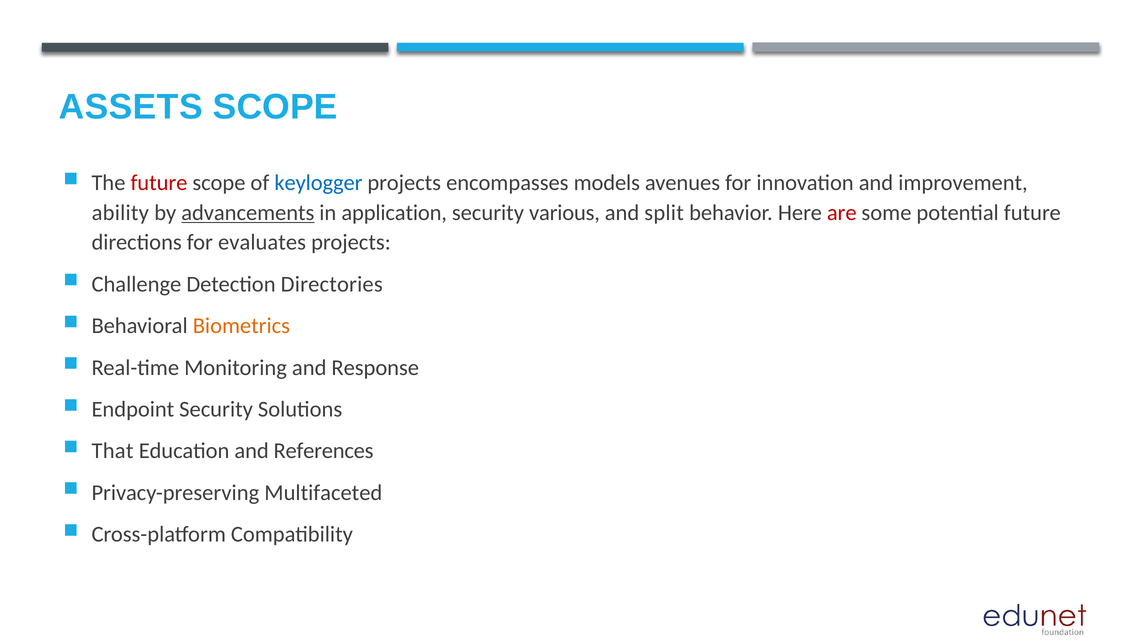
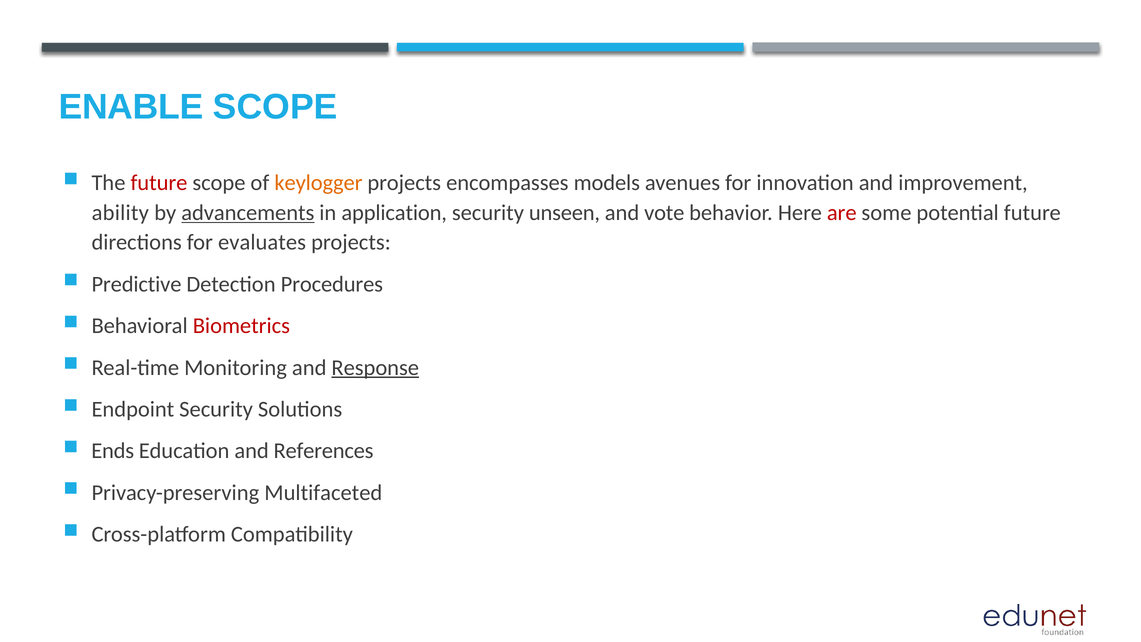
ASSETS: ASSETS -> ENABLE
keylogger colour: blue -> orange
various: various -> unseen
split: split -> vote
Challenge: Challenge -> Predictive
Directories: Directories -> Procedures
Biometrics colour: orange -> red
Response underline: none -> present
That: That -> Ends
